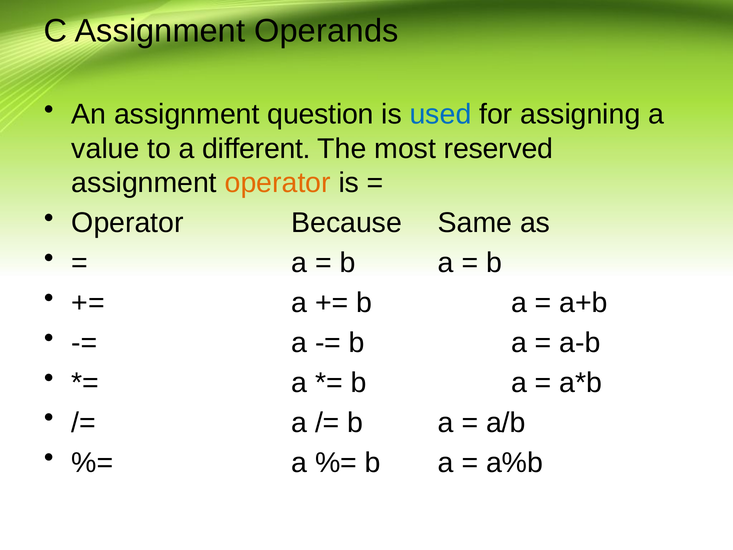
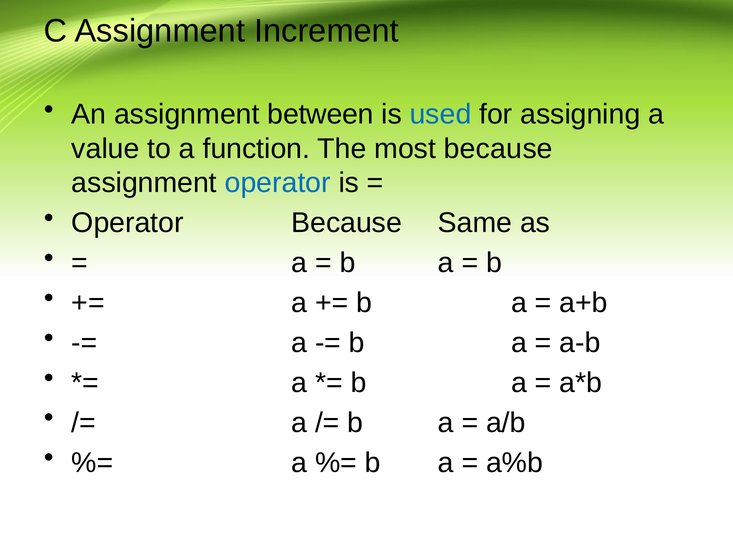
Operands: Operands -> Increment
question: question -> between
different: different -> function
most reserved: reserved -> because
operator at (278, 183) colour: orange -> blue
